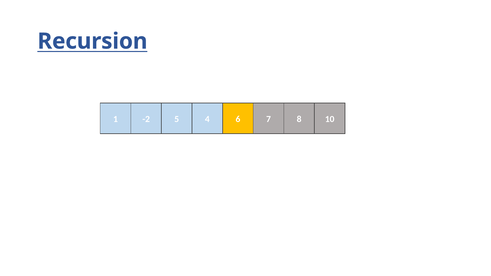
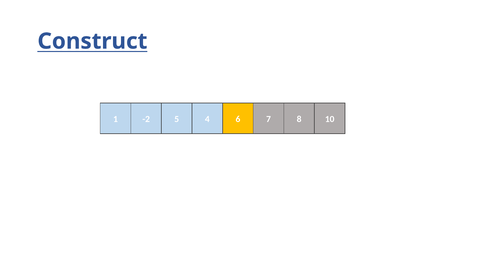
Recursion: Recursion -> Construct
